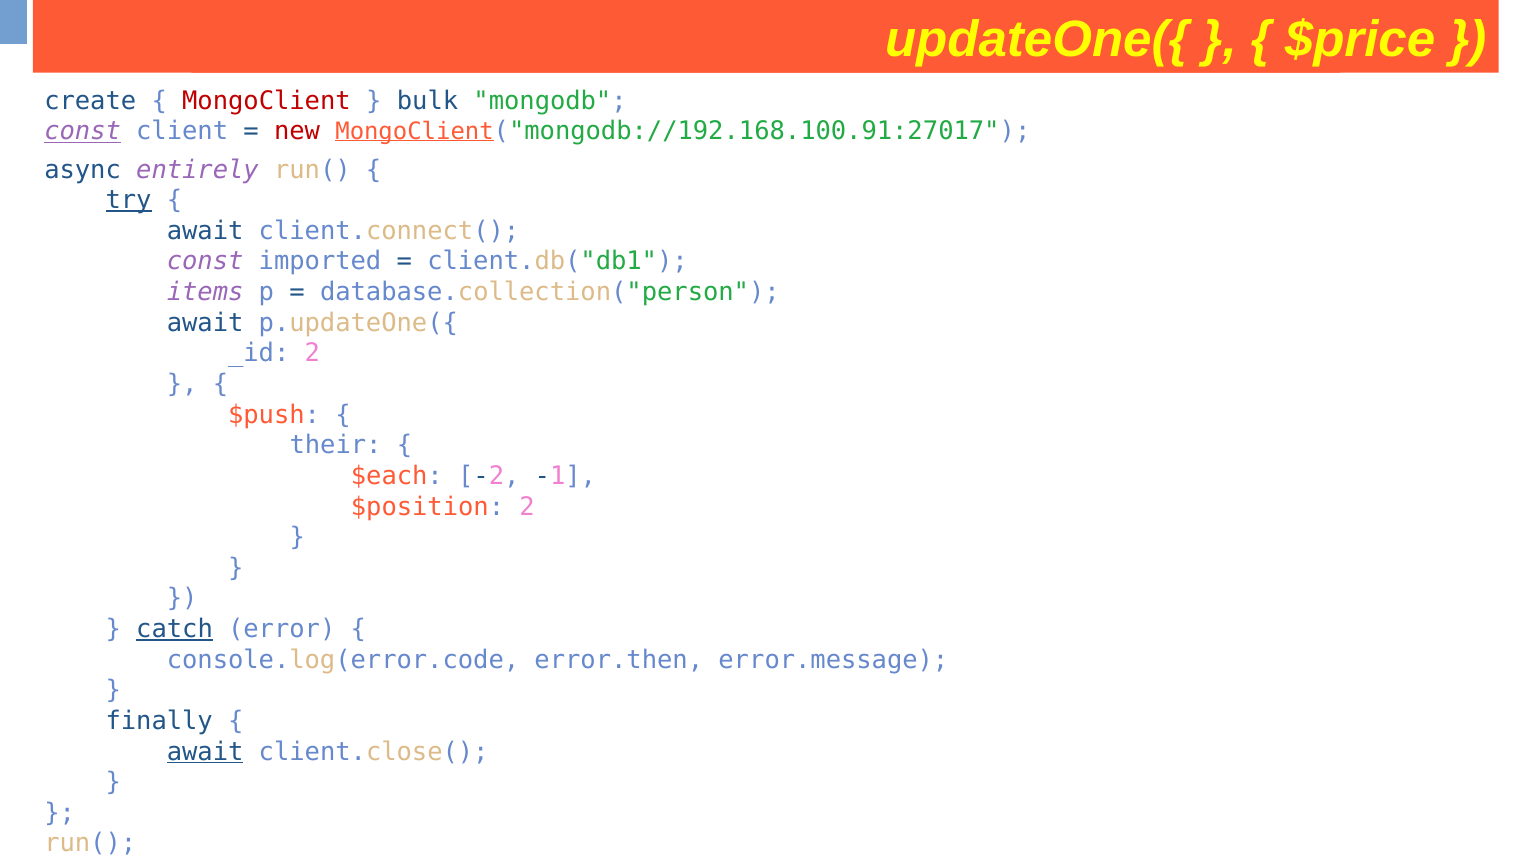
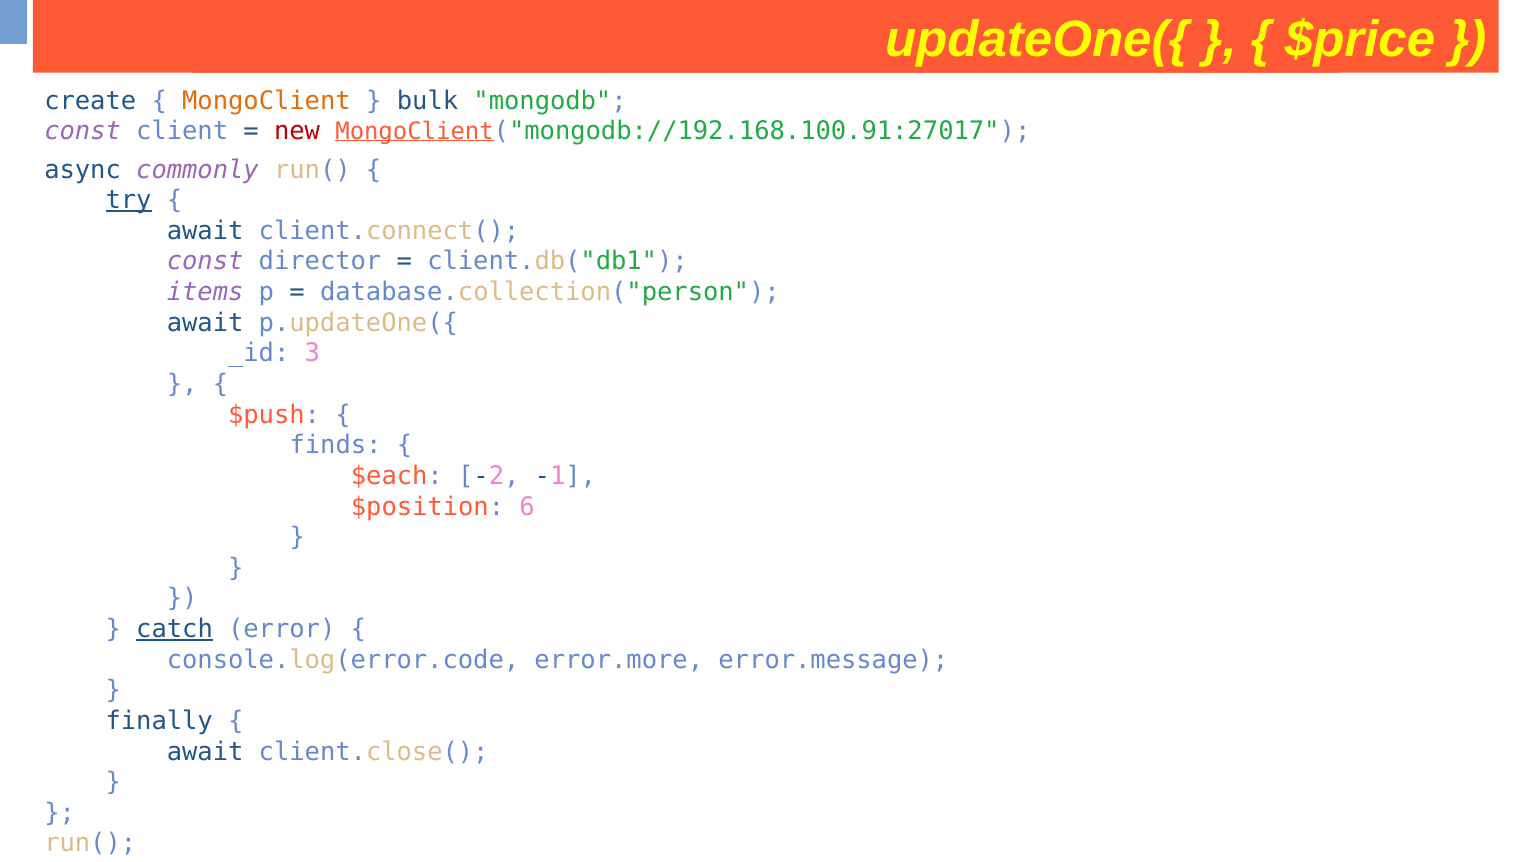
MongoClient colour: red -> orange
const at (83, 131) underline: present -> none
entirely: entirely -> commonly
imported: imported -> director
_id 2: 2 -> 3
their: their -> finds
$position 2: 2 -> 6
error.then: error.then -> error.more
await at (205, 751) underline: present -> none
